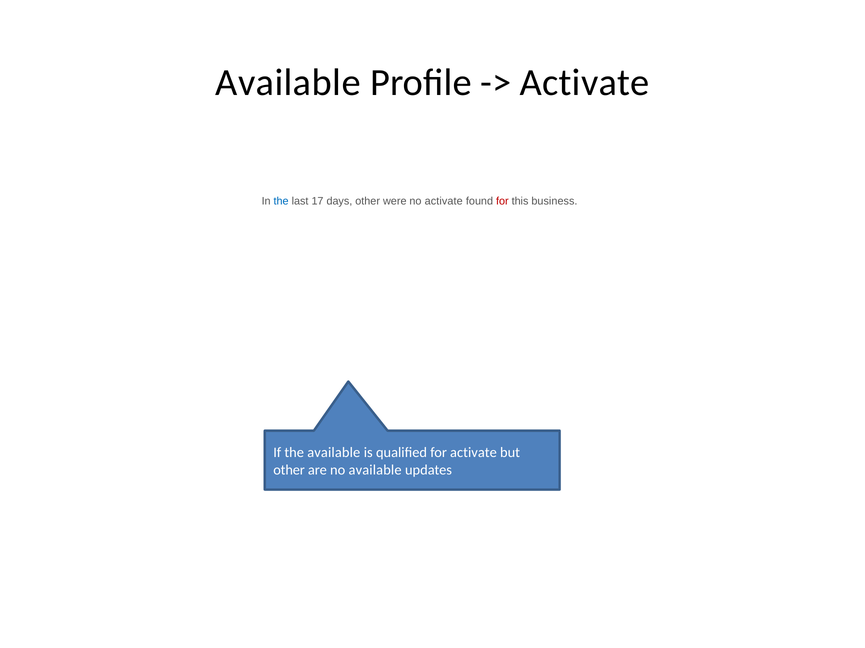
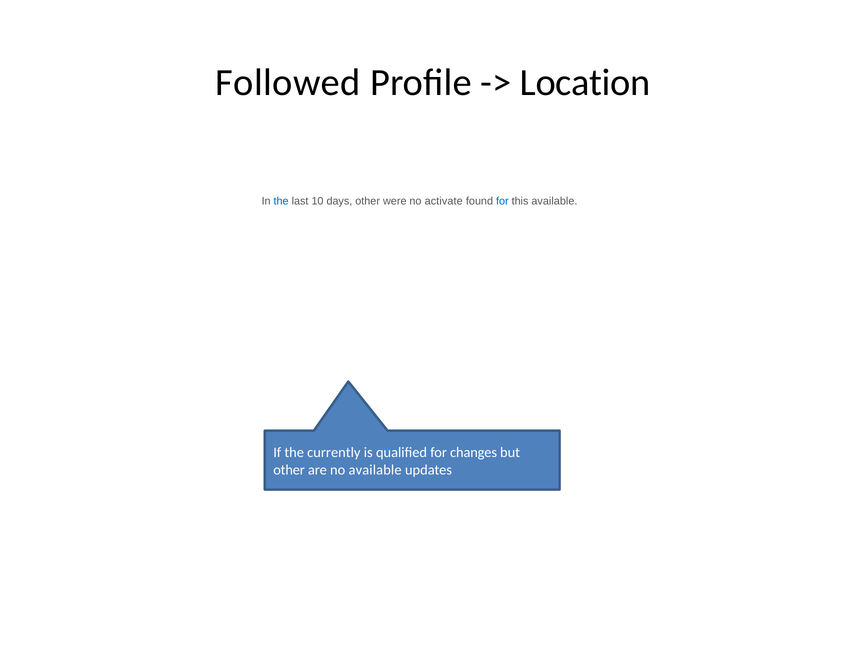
Available at (288, 83): Available -> Followed
Activate at (585, 83): Activate -> Location
17: 17 -> 10
for at (502, 201) colour: red -> blue
this business: business -> available
the available: available -> currently
for activate: activate -> changes
